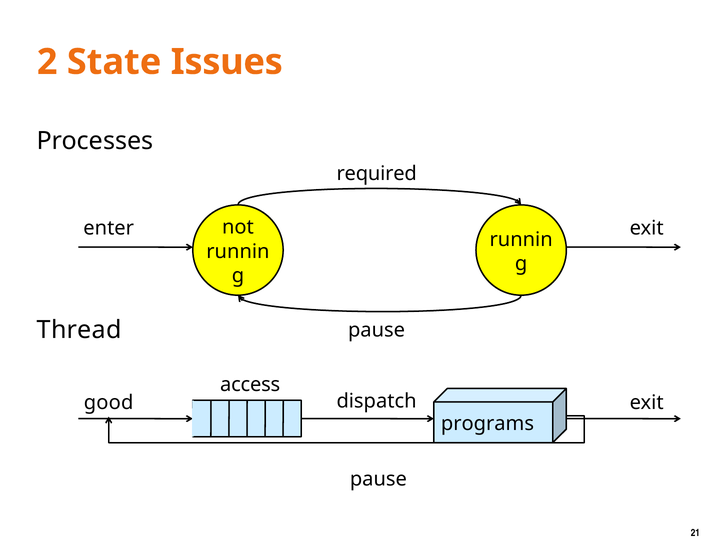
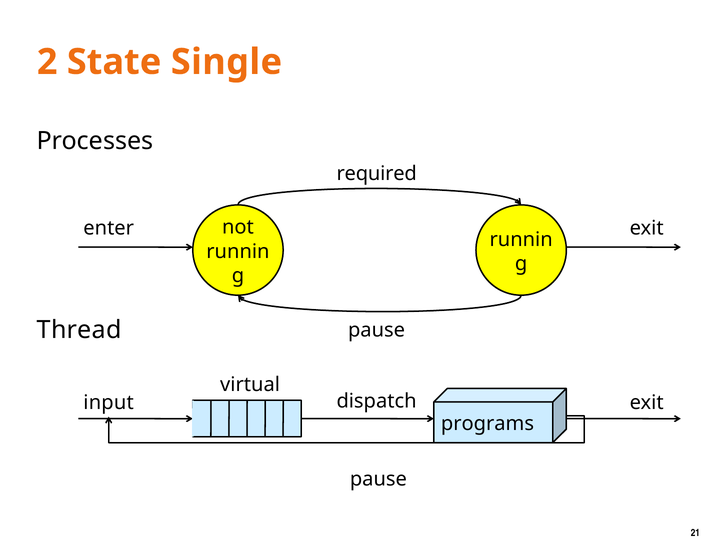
Issues: Issues -> Single
access: access -> virtual
good: good -> input
